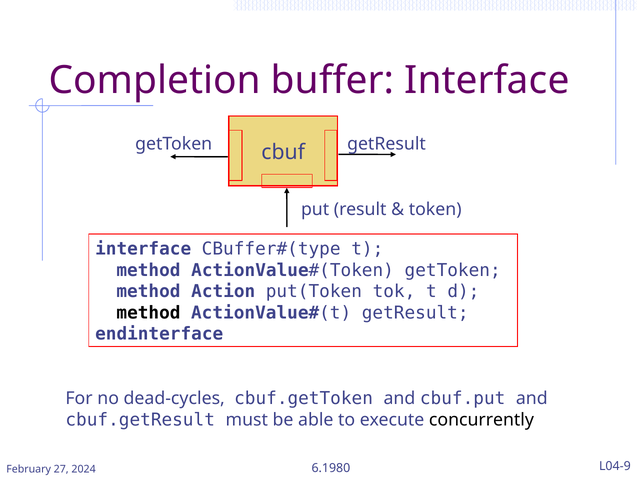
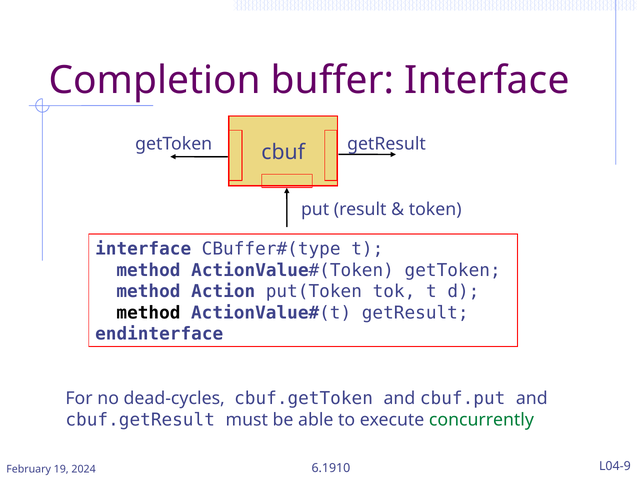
concurrently colour: black -> green
27: 27 -> 19
6.1980: 6.1980 -> 6.1910
